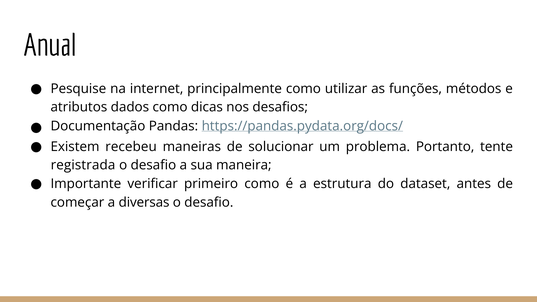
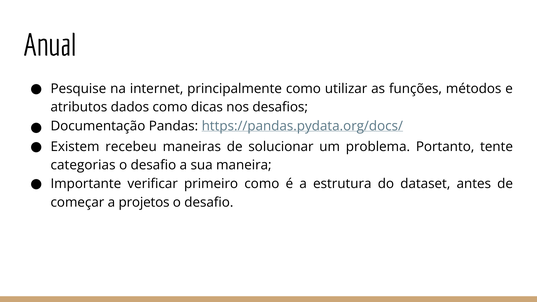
registrada: registrada -> categorias
diversas: diversas -> projetos
